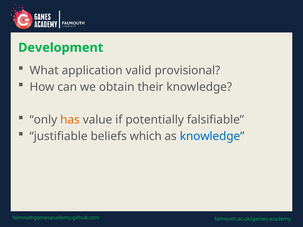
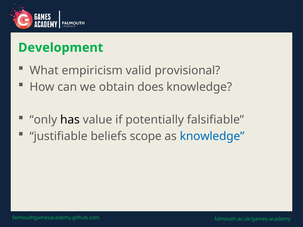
application: application -> empiricism
their: their -> does
has colour: orange -> black
which: which -> scope
